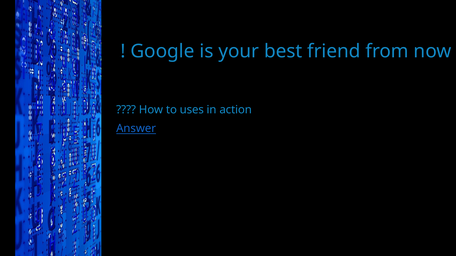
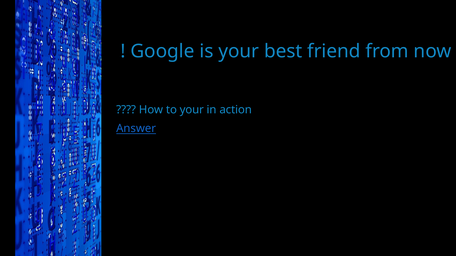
to uses: uses -> your
